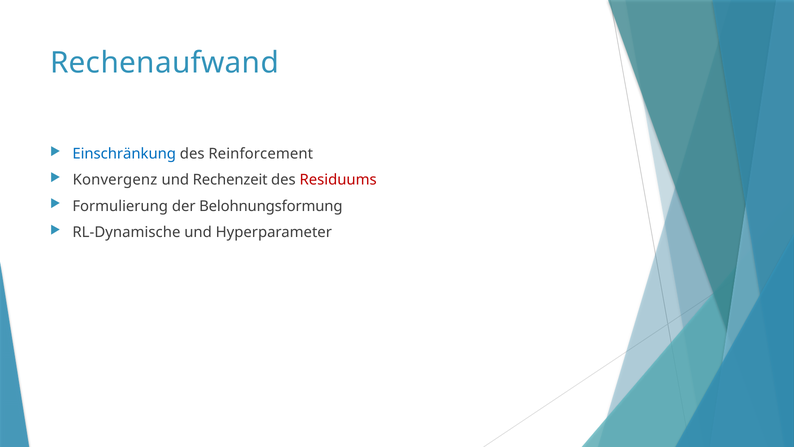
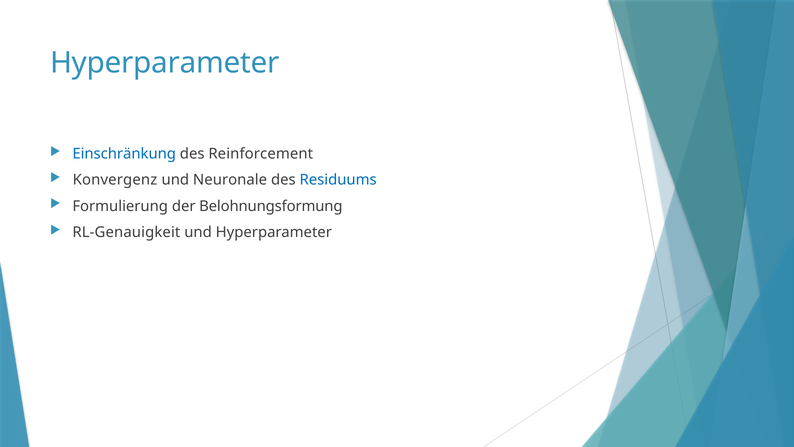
Rechenaufwand at (164, 63): Rechenaufwand -> Hyperparameter
Rechenzeit: Rechenzeit -> Neuronale
Residuums colour: red -> blue
RL-Dynamische: RL-Dynamische -> RL-Genauigkeit
